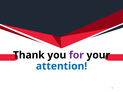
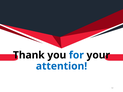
for colour: purple -> blue
